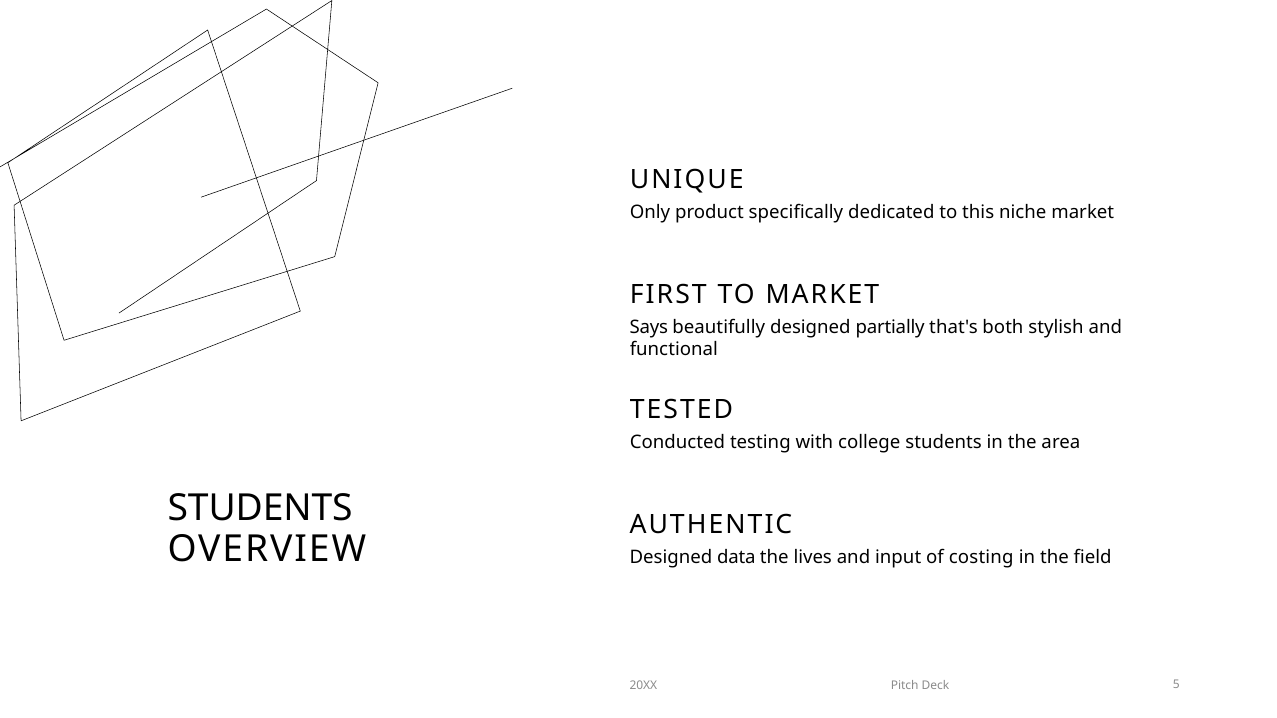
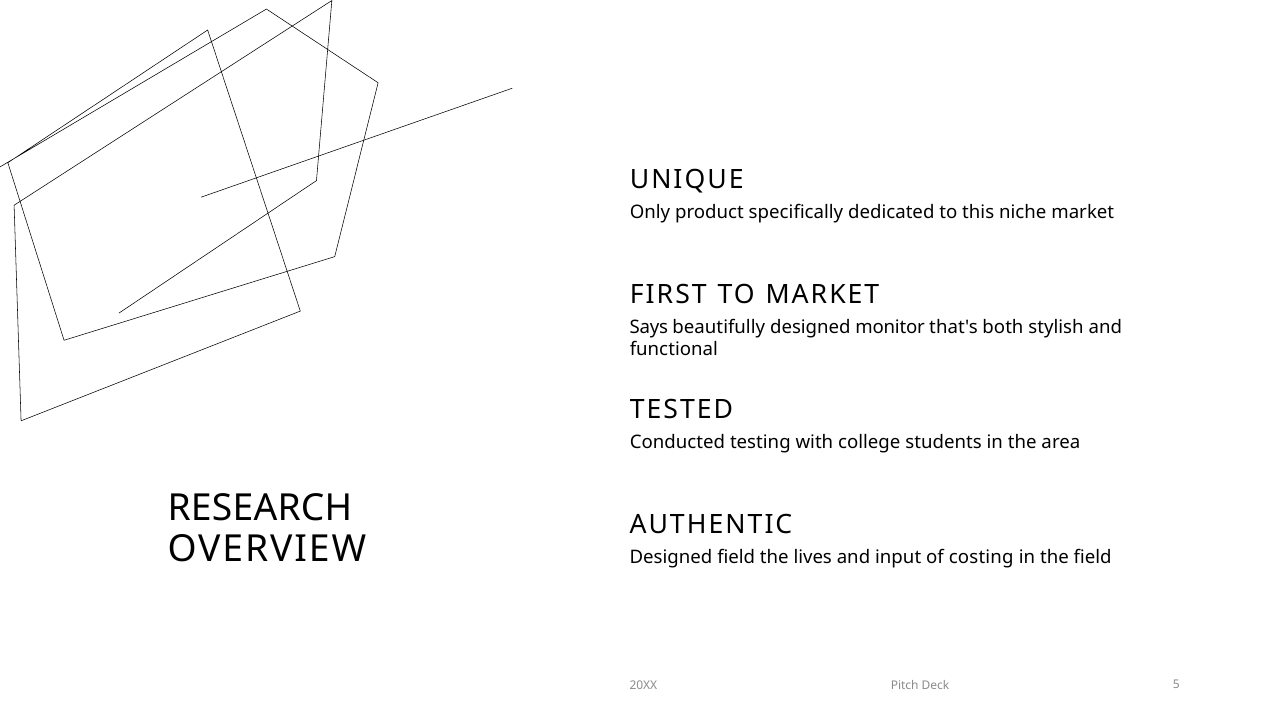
partially: partially -> monitor
STUDENTS at (260, 509): STUDENTS -> RESEARCH
Designed data: data -> field
